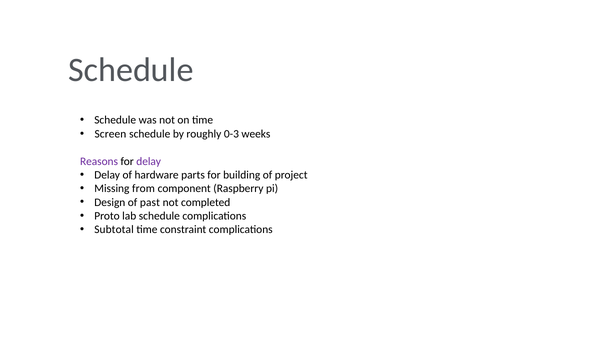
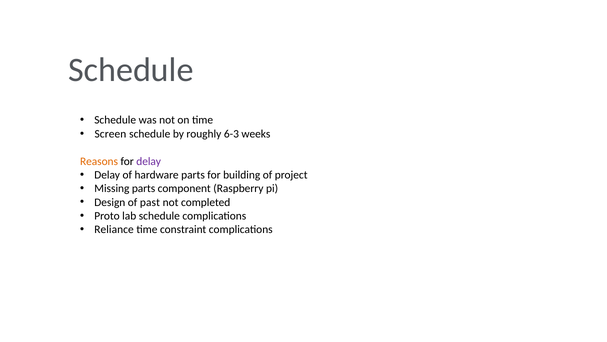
0-3: 0-3 -> 6-3
Reasons colour: purple -> orange
Missing from: from -> parts
Subtotal: Subtotal -> Reliance
